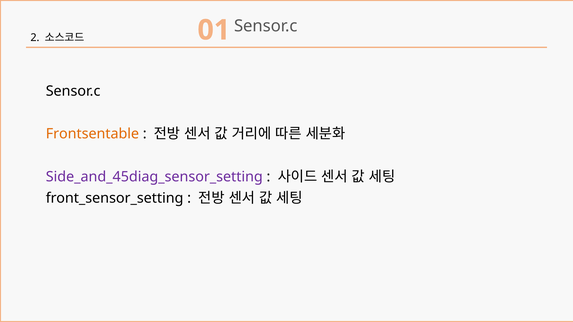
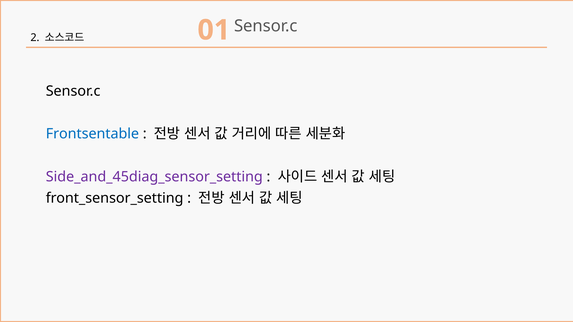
Frontsentable colour: orange -> blue
